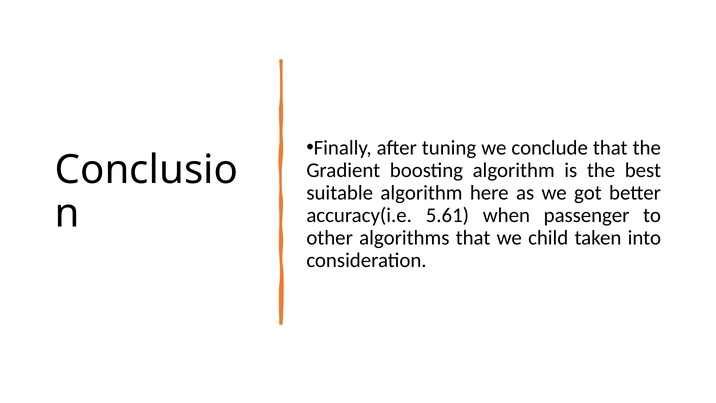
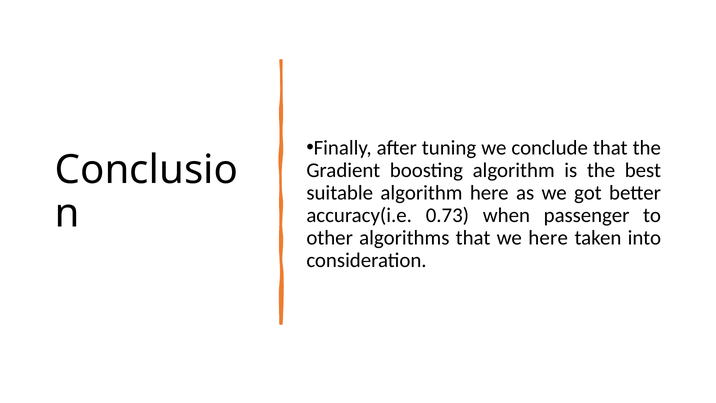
5.61: 5.61 -> 0.73
we child: child -> here
